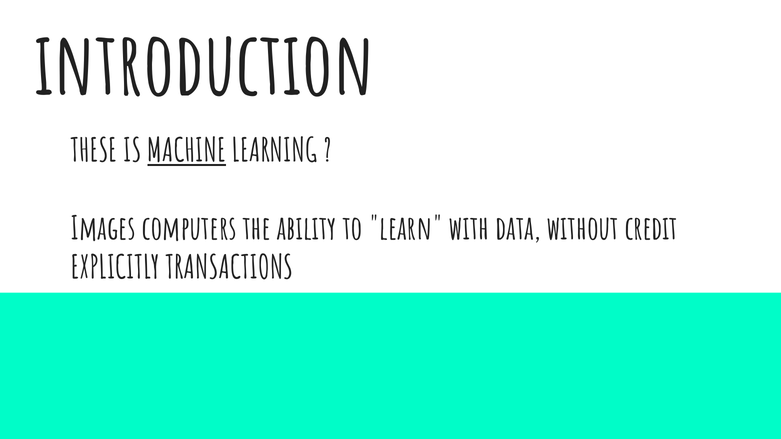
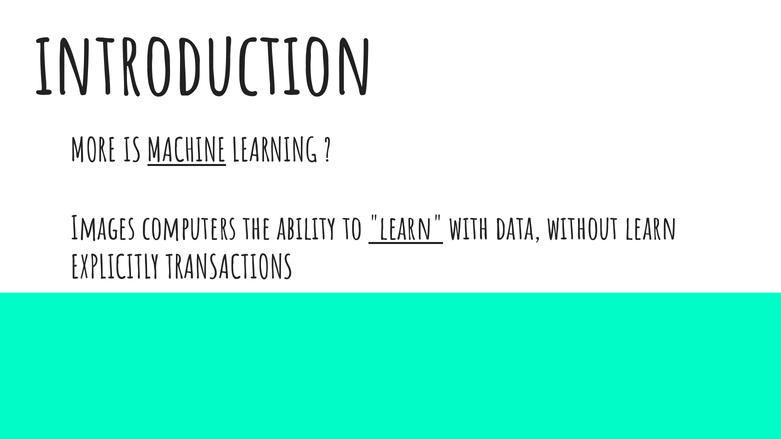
THESE: THESE -> MORE
learn at (406, 229) underline: none -> present
without credit: credit -> learn
